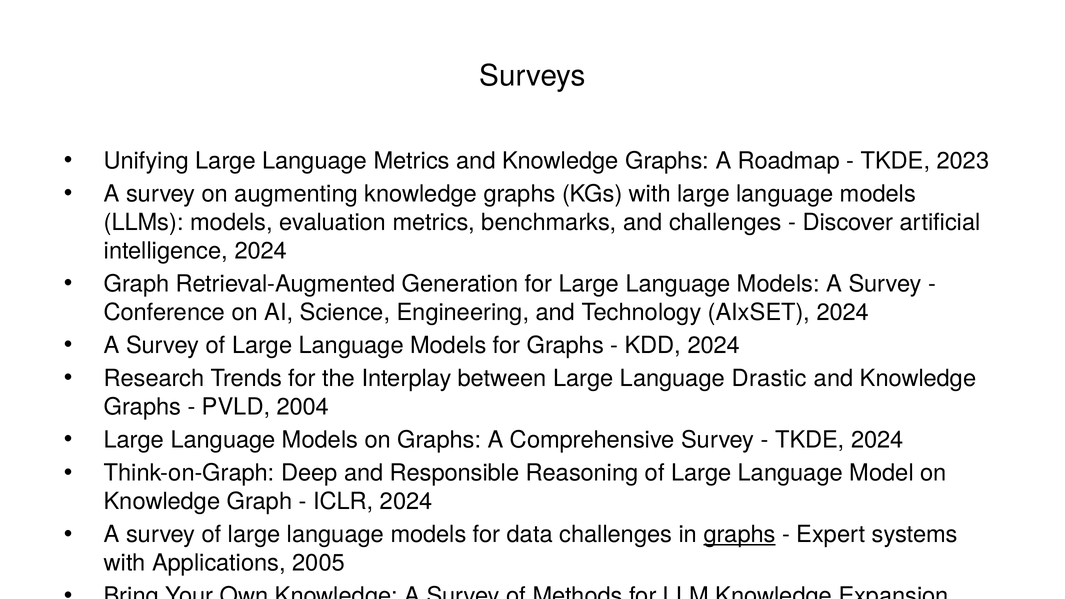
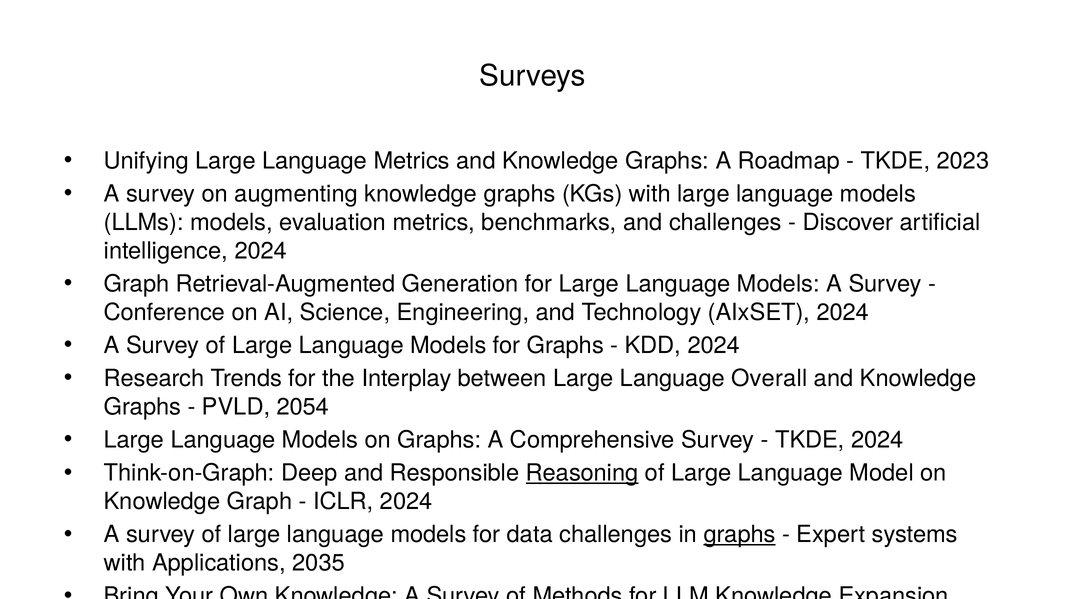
Drastic: Drastic -> Overall
2004: 2004 -> 2054
Reasoning underline: none -> present
2005: 2005 -> 2035
